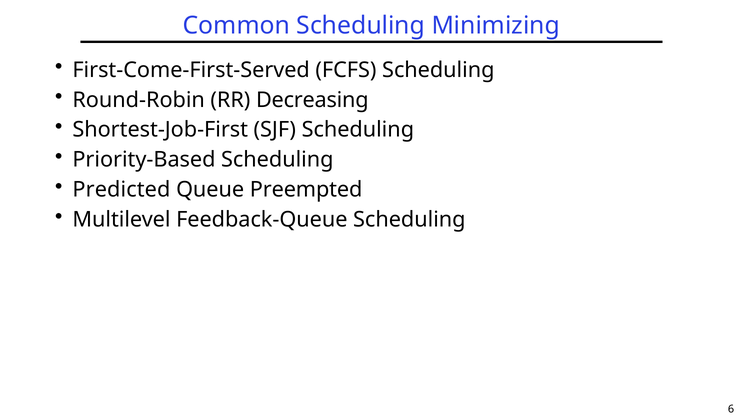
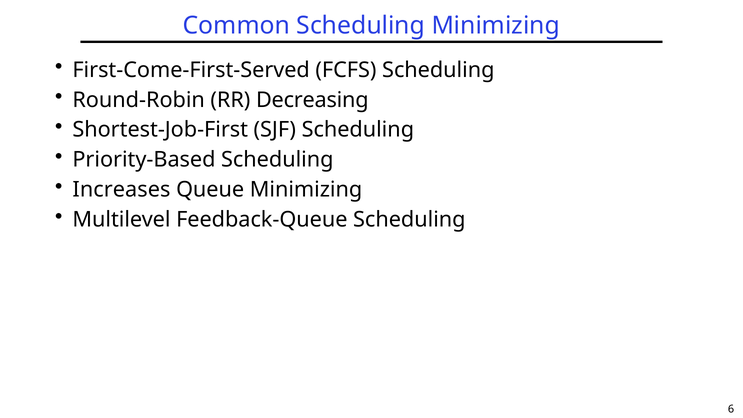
Predicted: Predicted -> Increases
Queue Preempted: Preempted -> Minimizing
